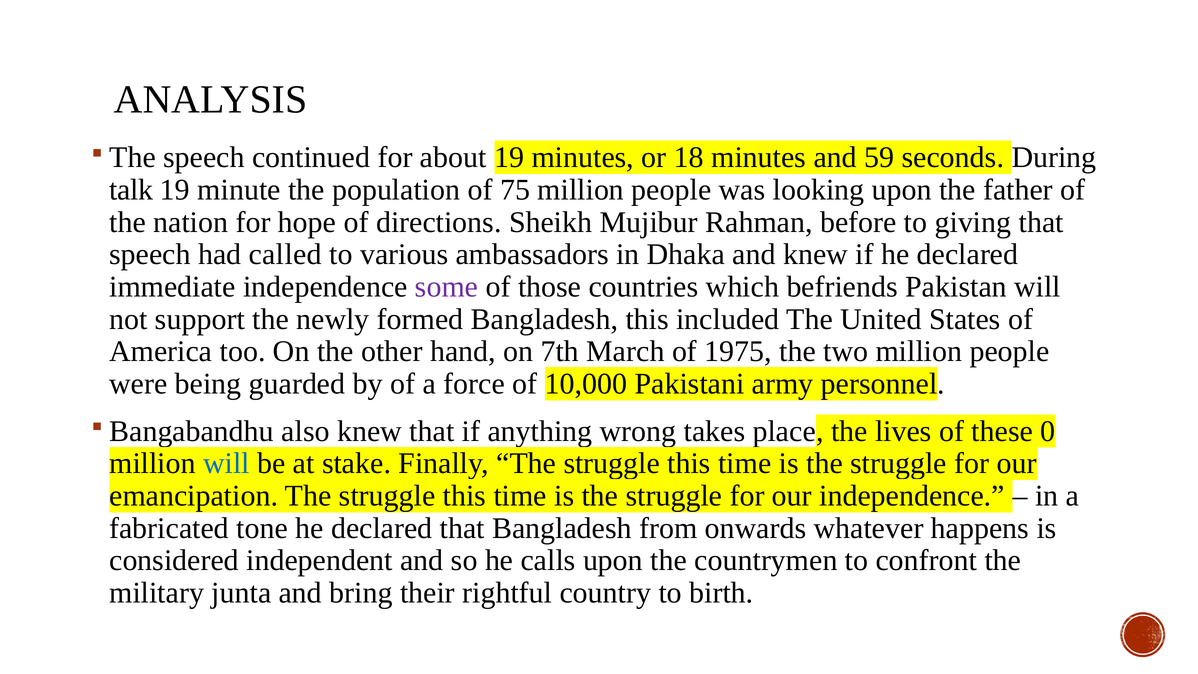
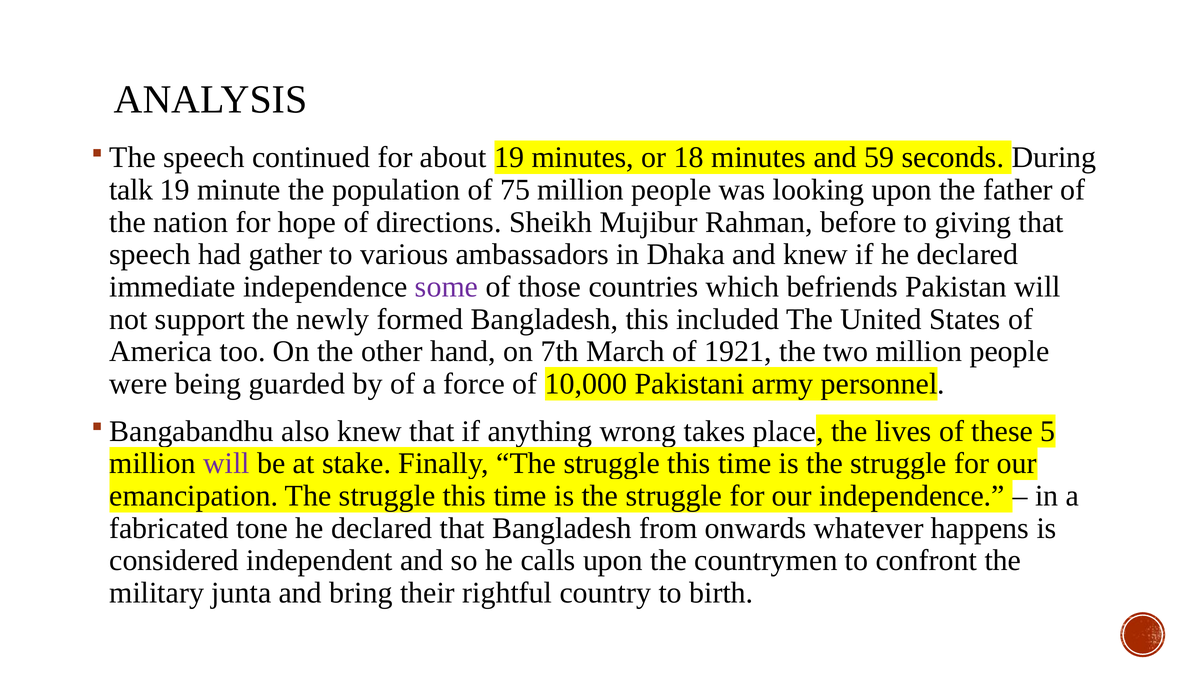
called: called -> gather
1975: 1975 -> 1921
0: 0 -> 5
will at (226, 463) colour: blue -> purple
